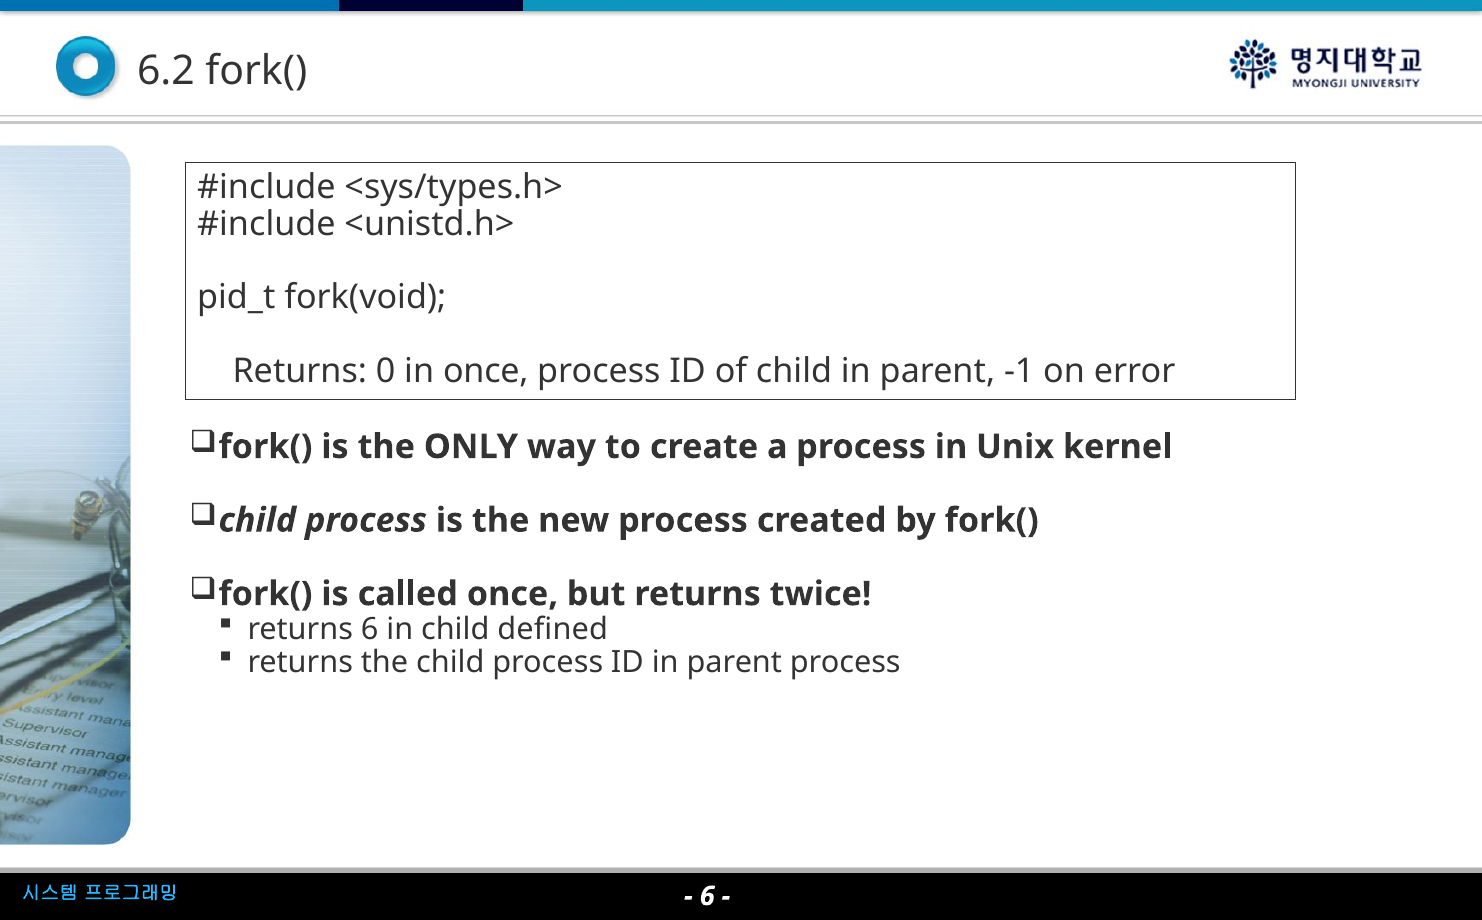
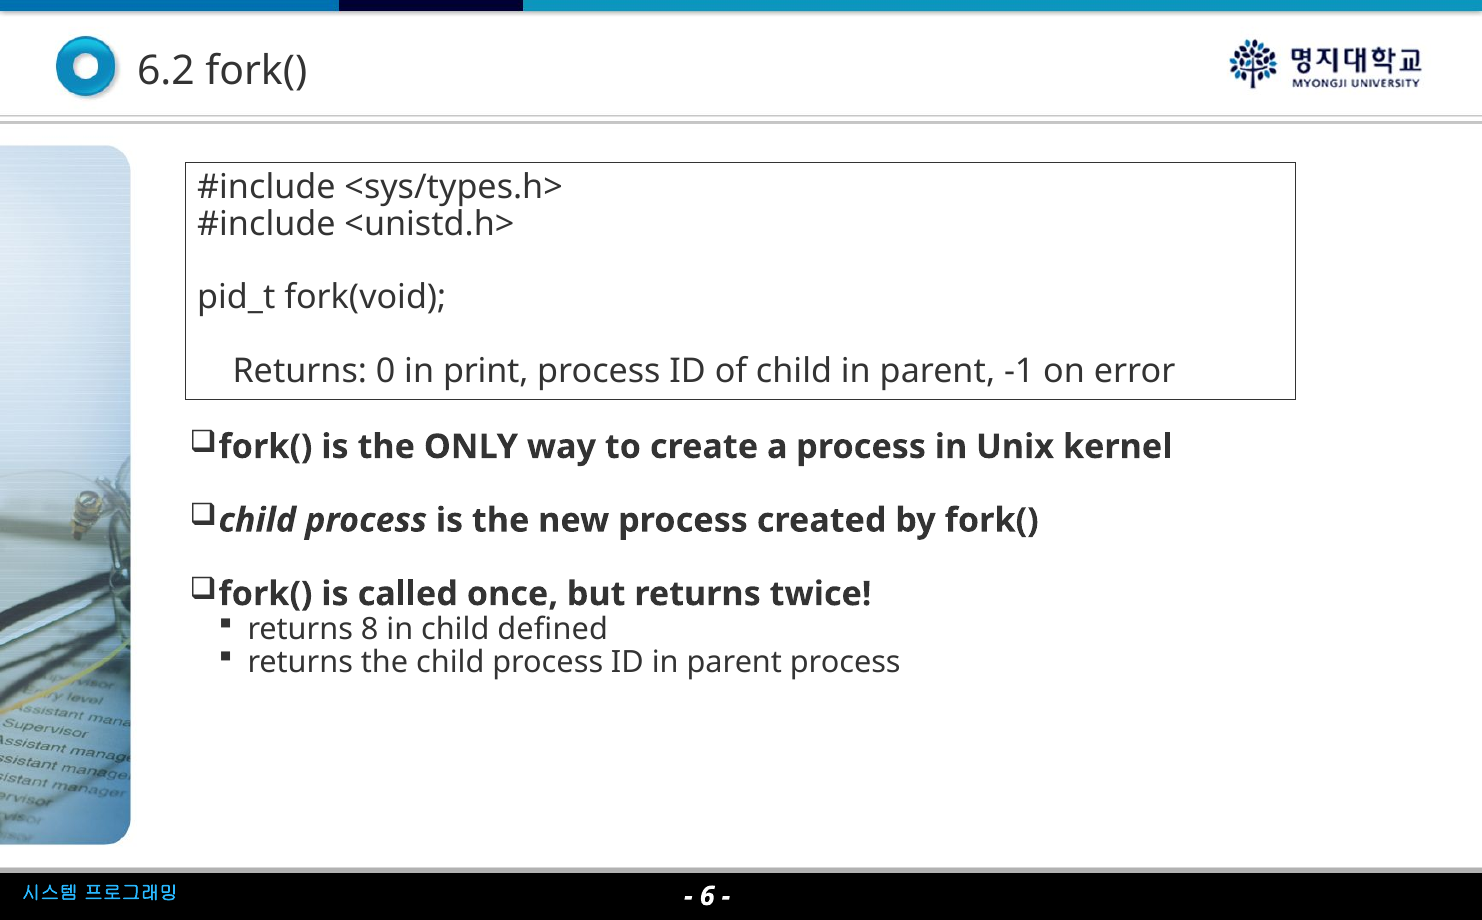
in once: once -> print
returns 6: 6 -> 8
